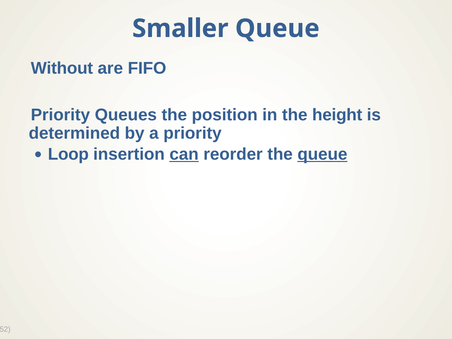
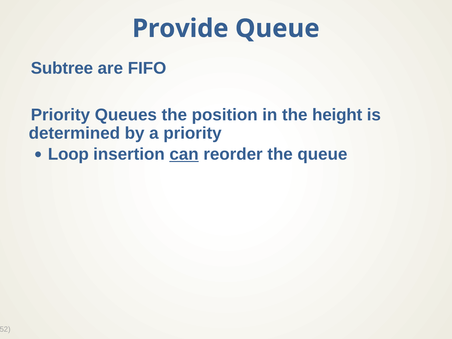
Smaller: Smaller -> Provide
Without: Without -> Subtree
queue at (322, 154) underline: present -> none
